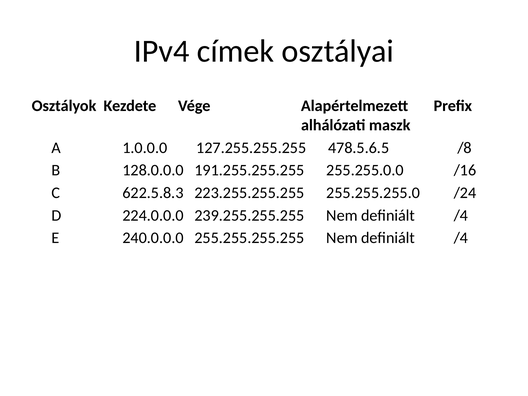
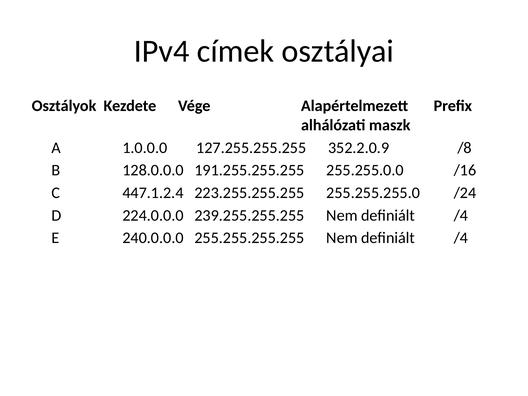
478.5.6.5: 478.5.6.5 -> 352.2.0.9
622.5.8.3: 622.5.8.3 -> 447.1.2.4
